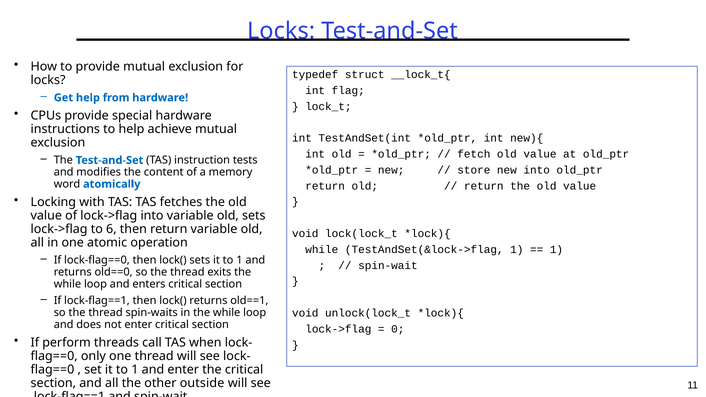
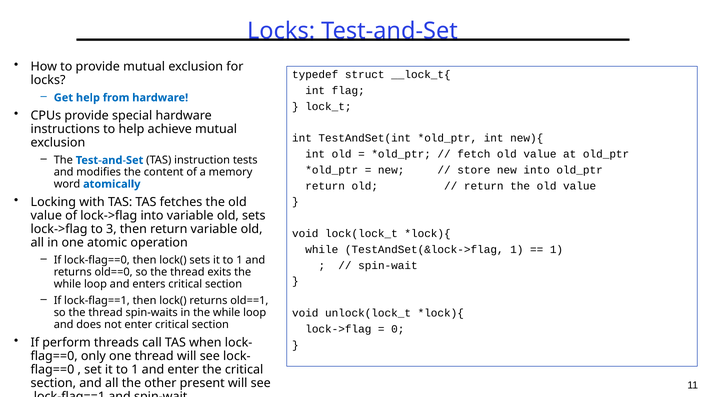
6: 6 -> 3
outside: outside -> present
